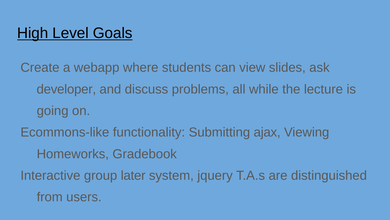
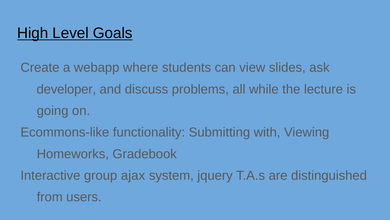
ajax: ajax -> with
later: later -> ajax
